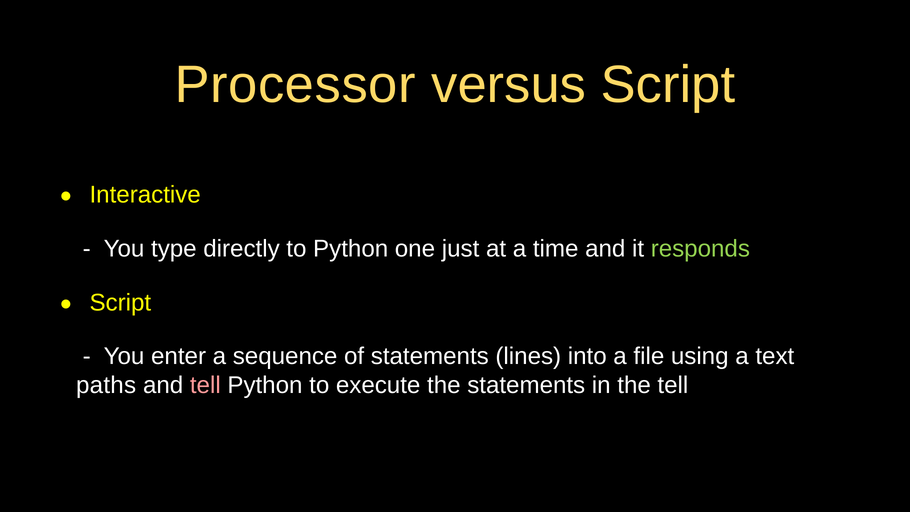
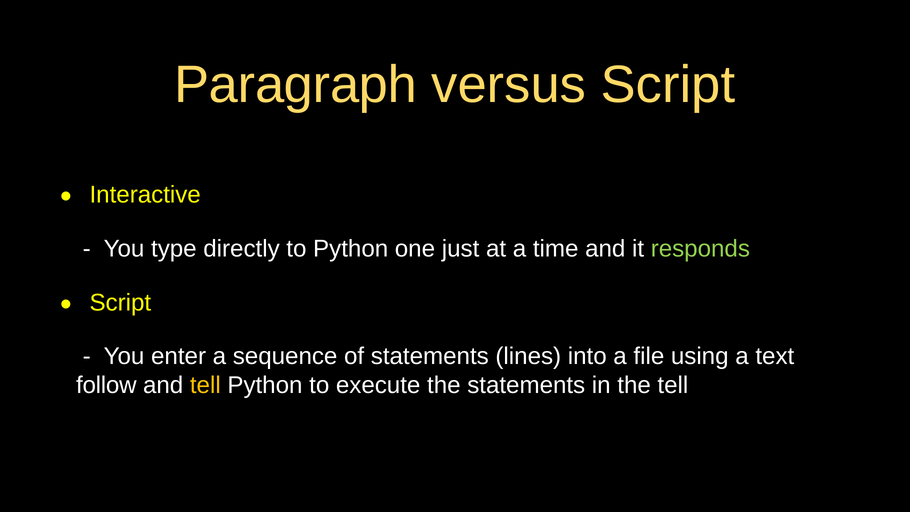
Processor: Processor -> Paragraph
paths: paths -> follow
tell at (205, 385) colour: pink -> yellow
